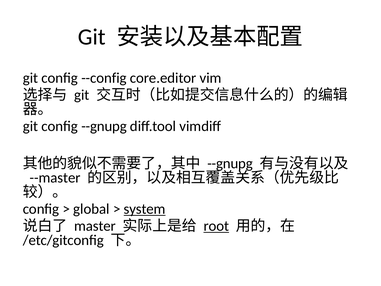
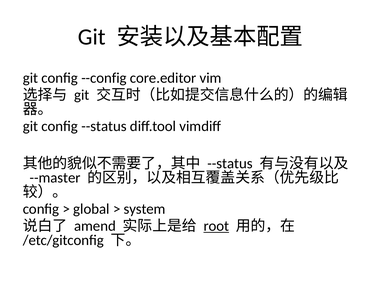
config --gnupg: --gnupg -> --status
--gnupg at (230, 163): --gnupg -> --status
system underline: present -> none
master: master -> amend
